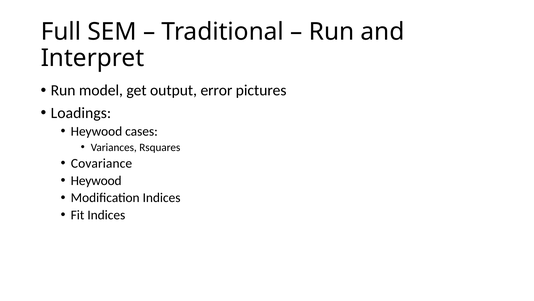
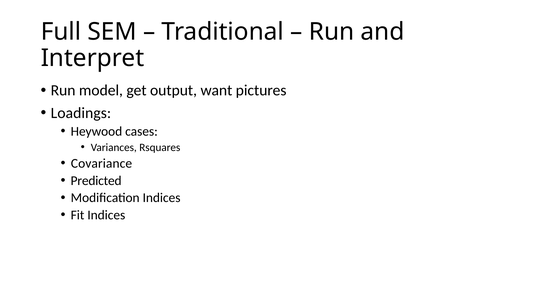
error: error -> want
Heywood at (96, 180): Heywood -> Predicted
